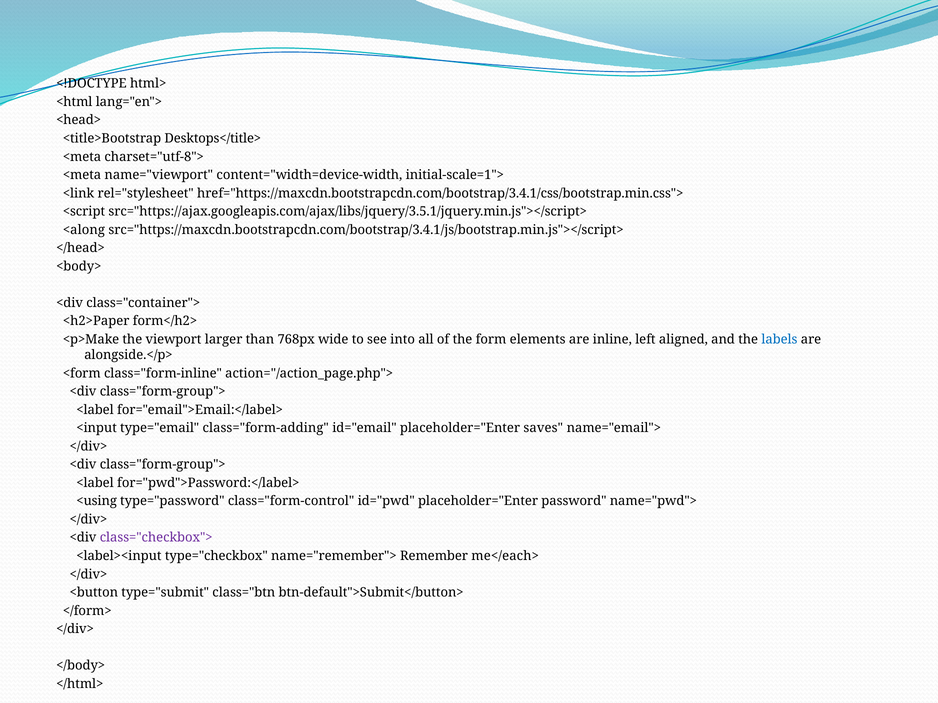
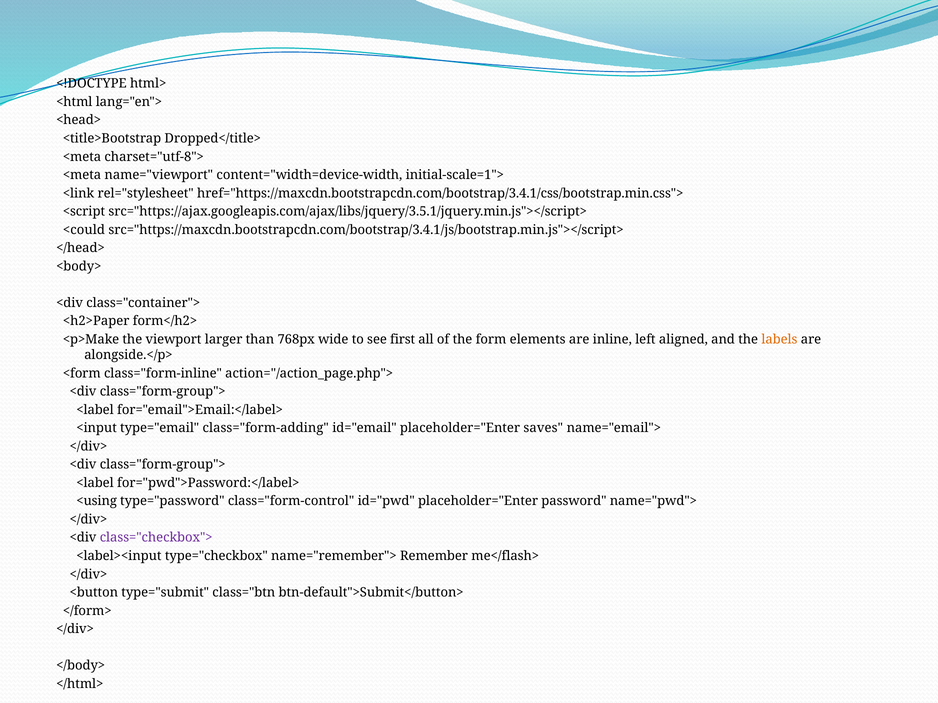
Desktops</title>: Desktops</title> -> Dropped</title>
<along: <along -> <could
into: into -> first
labels colour: blue -> orange
me</each>: me</each> -> me</flash>
